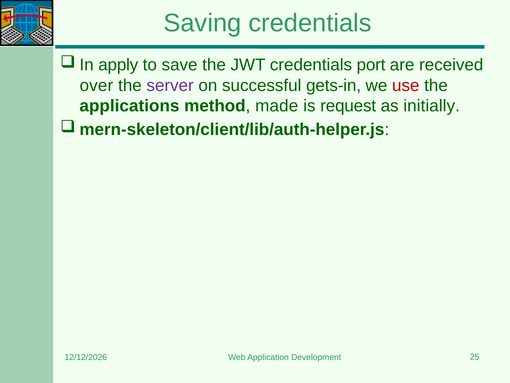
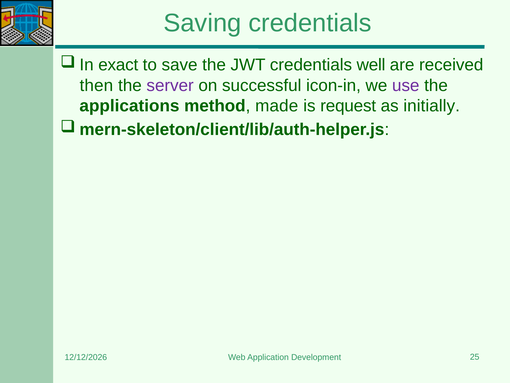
apply: apply -> exact
port: port -> well
over: over -> then
gets-in: gets-in -> icon-in
use colour: red -> purple
